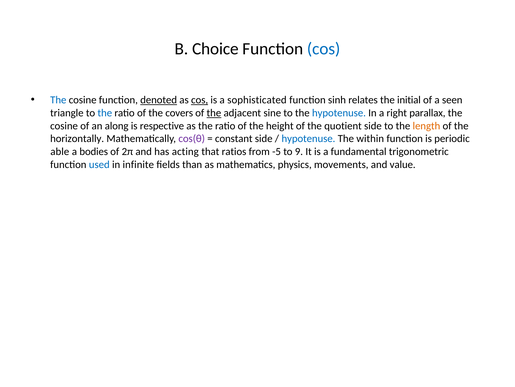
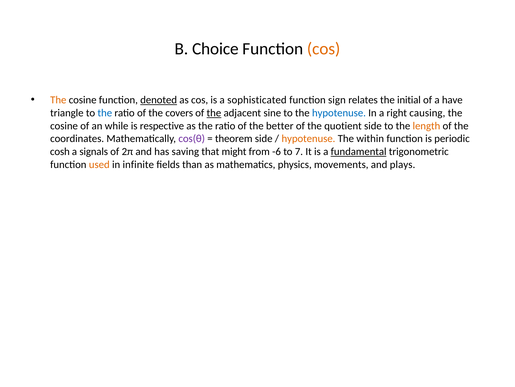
cos at (324, 49) colour: blue -> orange
The at (58, 100) colour: blue -> orange
cos at (200, 100) underline: present -> none
sinh: sinh -> sign
seen: seen -> have
parallax: parallax -> causing
along: along -> while
height: height -> better
horizontally: horizontally -> coordinates
constant: constant -> theorem
hypotenuse at (308, 139) colour: blue -> orange
able: able -> cosh
bodies: bodies -> signals
acting: acting -> saving
ratios: ratios -> might
-5: -5 -> -6
9: 9 -> 7
fundamental underline: none -> present
used colour: blue -> orange
value: value -> plays
